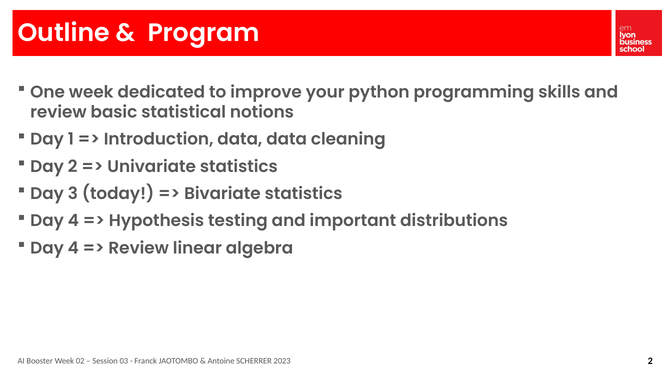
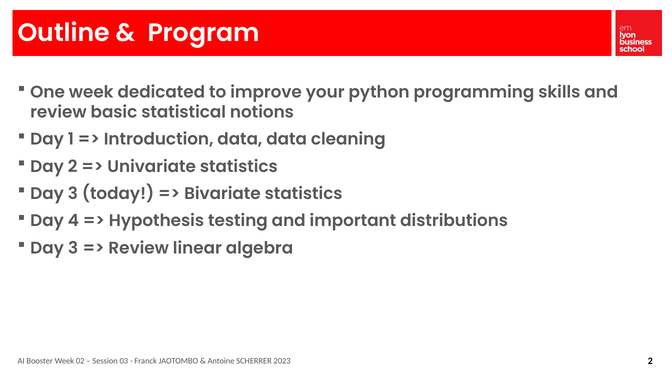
4 at (73, 248): 4 -> 3
